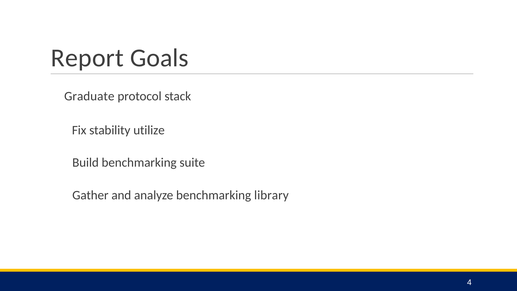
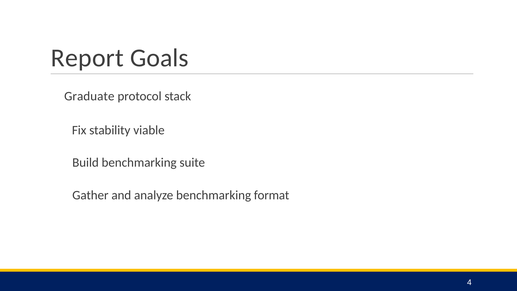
utilize: utilize -> viable
library: library -> format
